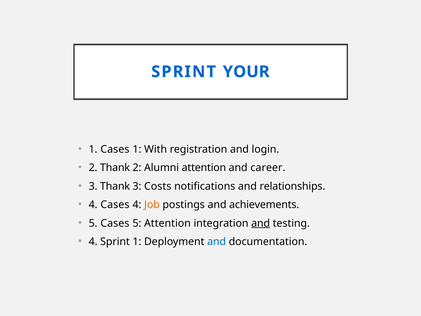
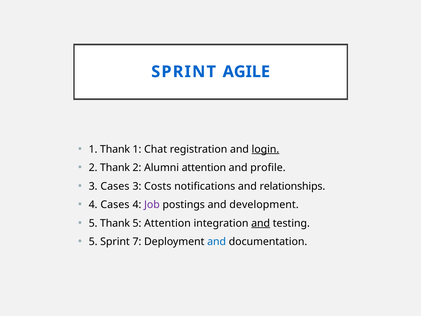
YOUR: YOUR -> AGILE
1 Cases: Cases -> Thank
With: With -> Chat
login underline: none -> present
career: career -> profile
3 Thank: Thank -> Cases
Job colour: orange -> purple
achievements: achievements -> development
5 Cases: Cases -> Thank
4 at (93, 242): 4 -> 5
Sprint 1: 1 -> 7
